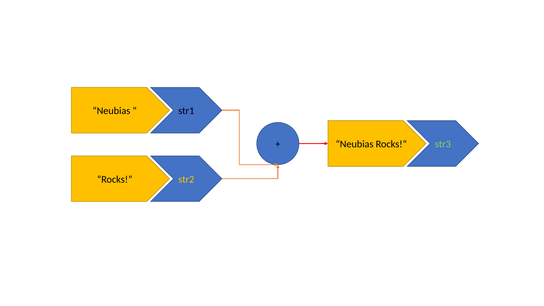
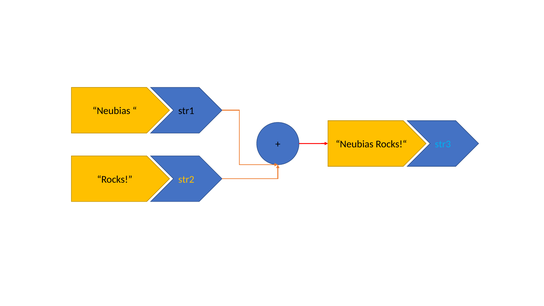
str3 colour: light green -> light blue
